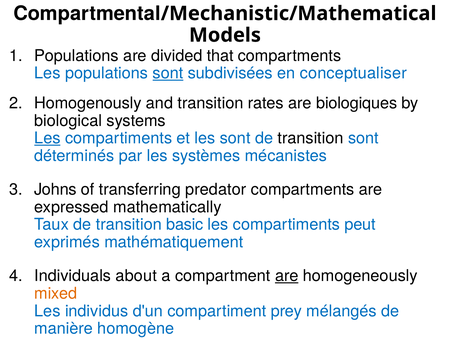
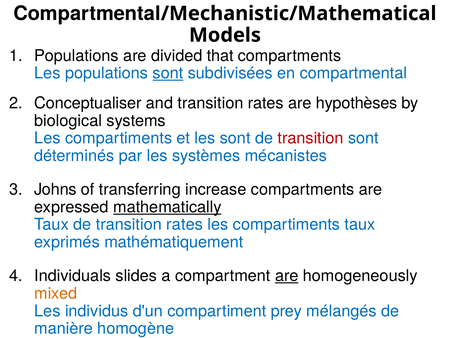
en conceptualiser: conceptualiser -> compartmental
Homogenously: Homogenously -> Conceptualiser
biologiques: biologiques -> hypothèses
Les at (47, 138) underline: present -> none
transition at (311, 138) colour: black -> red
predator: predator -> increase
mathematically underline: none -> present
de transition basic: basic -> rates
compartiments peut: peut -> taux
about: about -> slides
